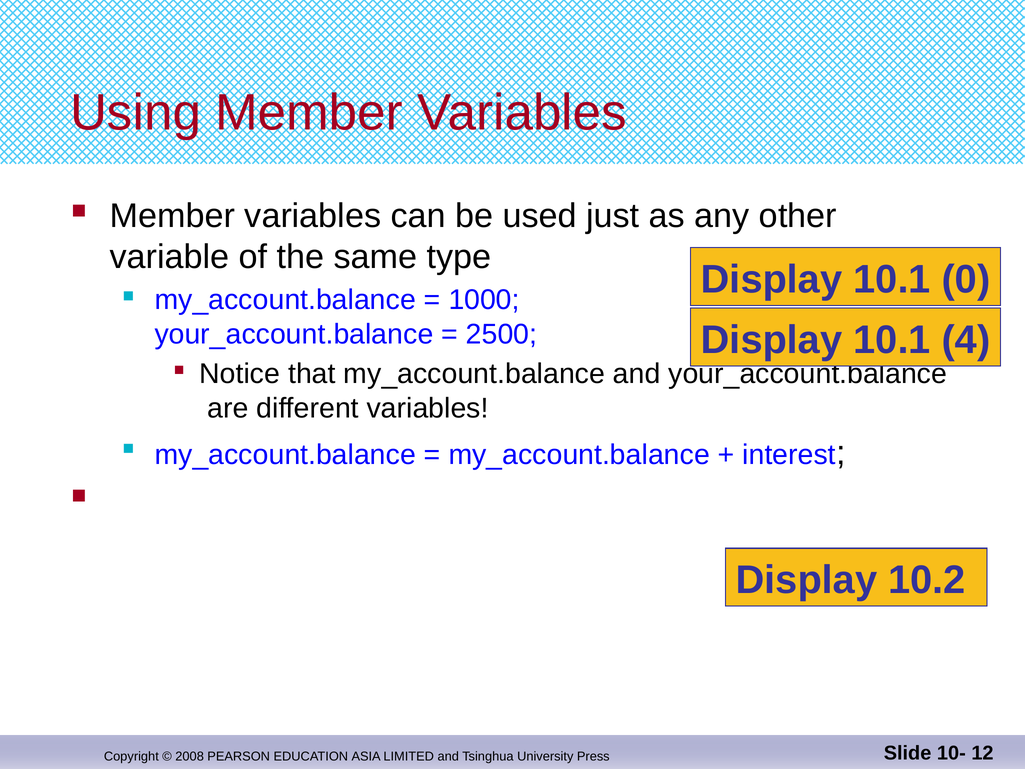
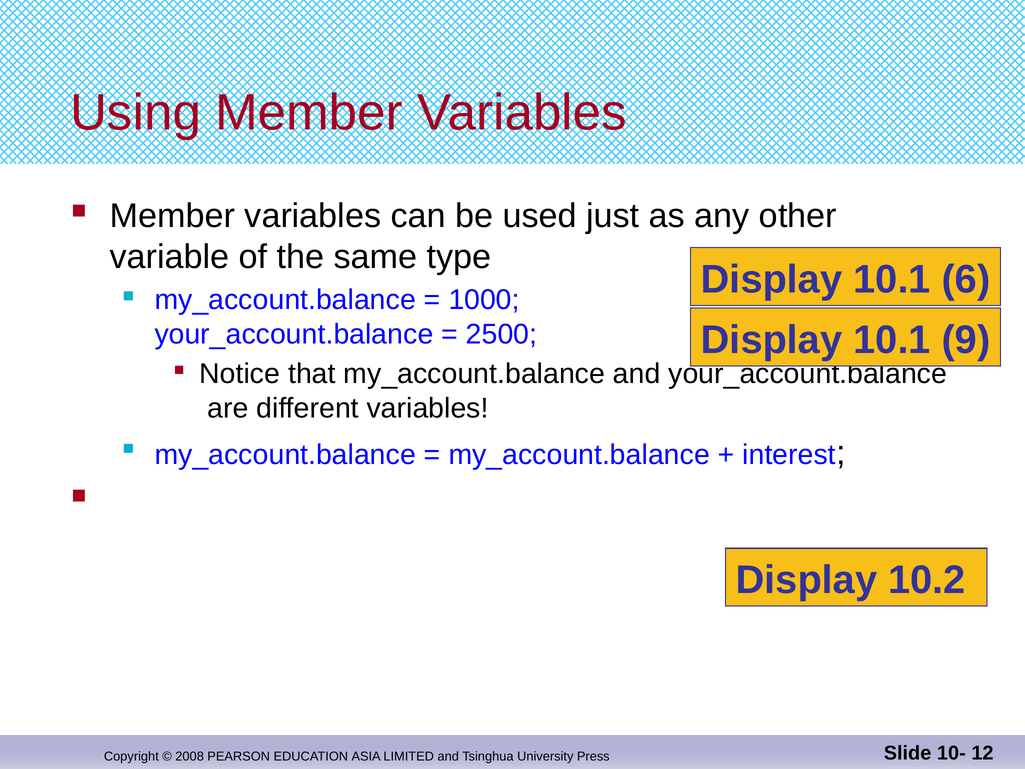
0: 0 -> 6
4: 4 -> 9
